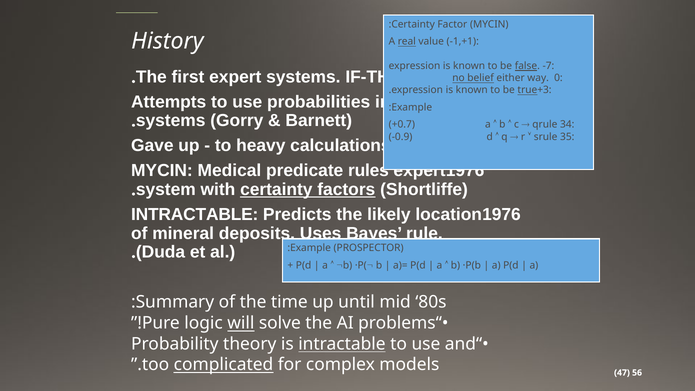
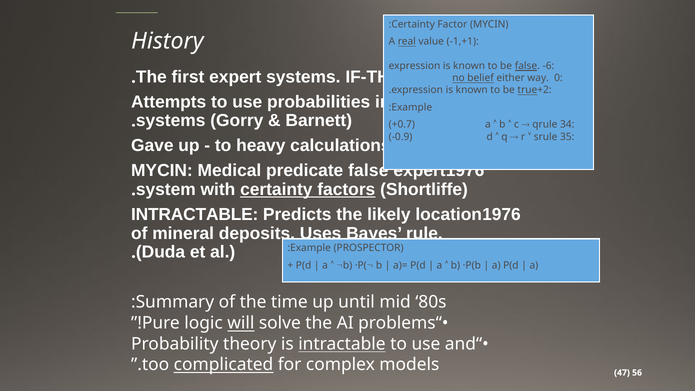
-7: -7 -> -6
+3: +3 -> +2
predicate rules: rules -> false
